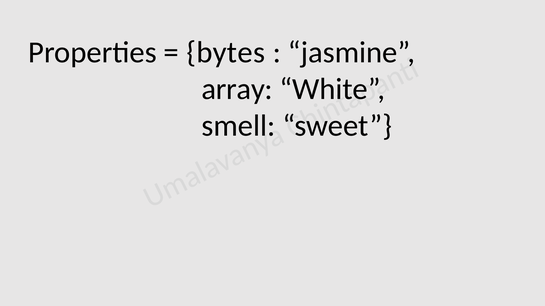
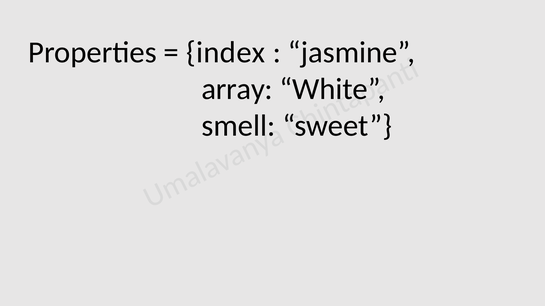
bytes: bytes -> index
